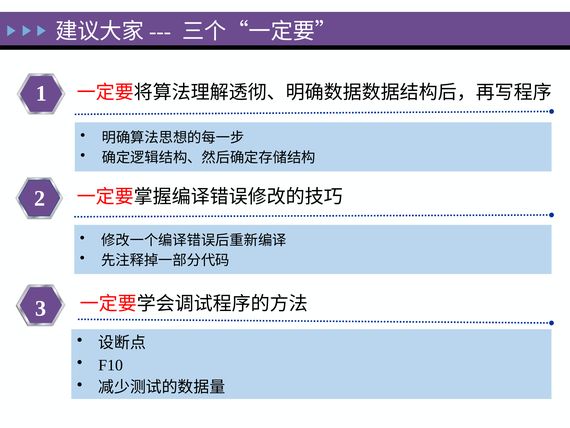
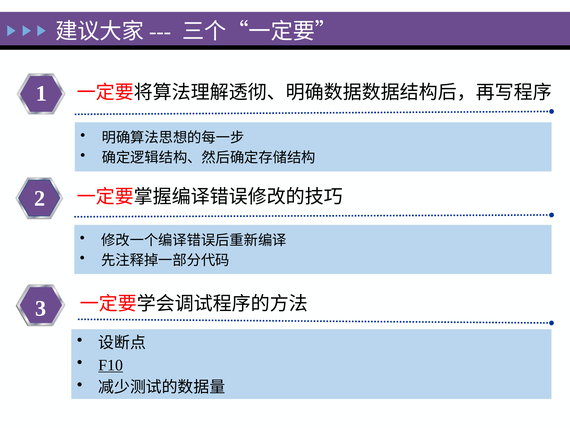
F10 underline: none -> present
